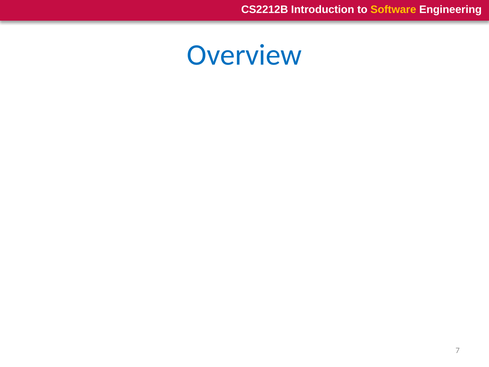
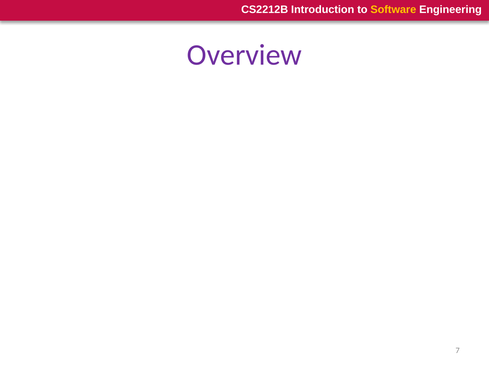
Overview colour: blue -> purple
